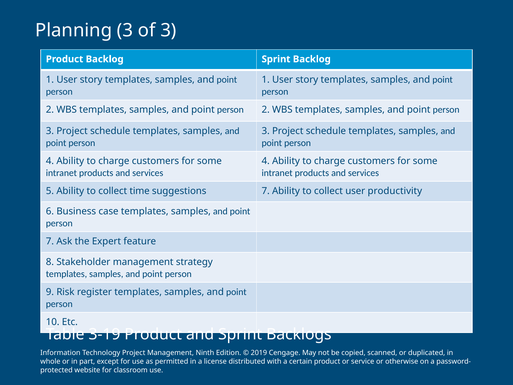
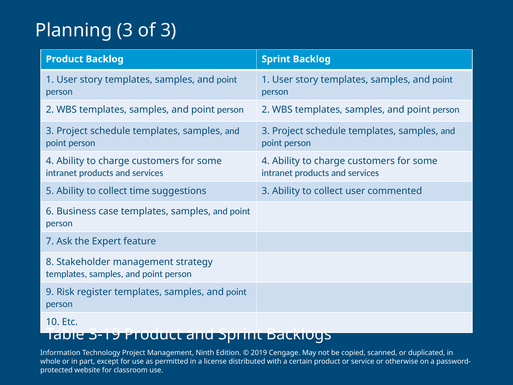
suggestions 7: 7 -> 3
productivity: productivity -> commented
